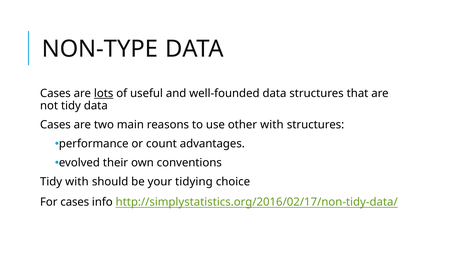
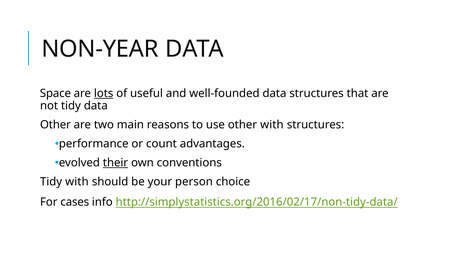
NON-TYPE: NON-TYPE -> NON-YEAR
Cases at (55, 93): Cases -> Space
Cases at (55, 125): Cases -> Other
their underline: none -> present
tidying: tidying -> person
